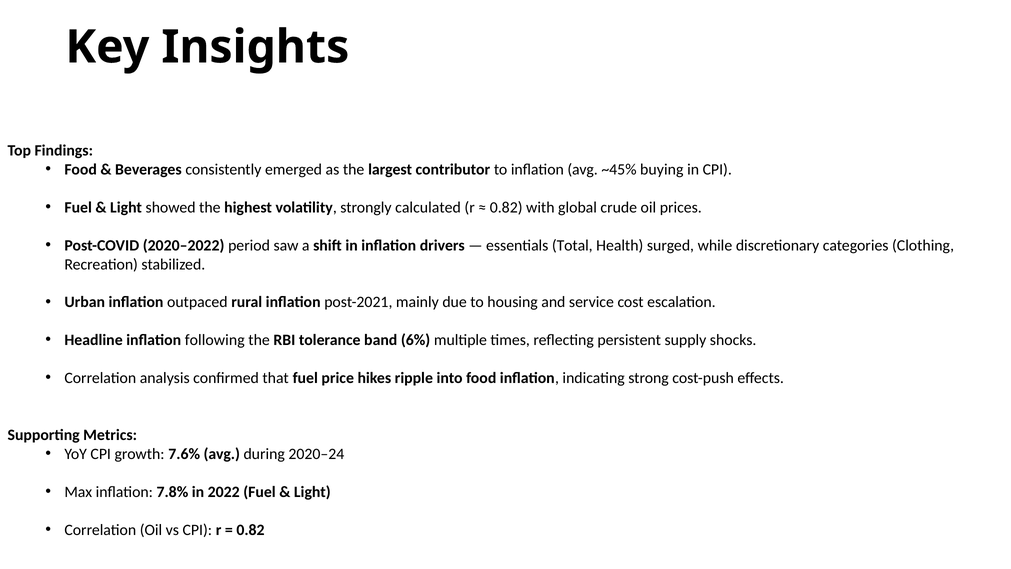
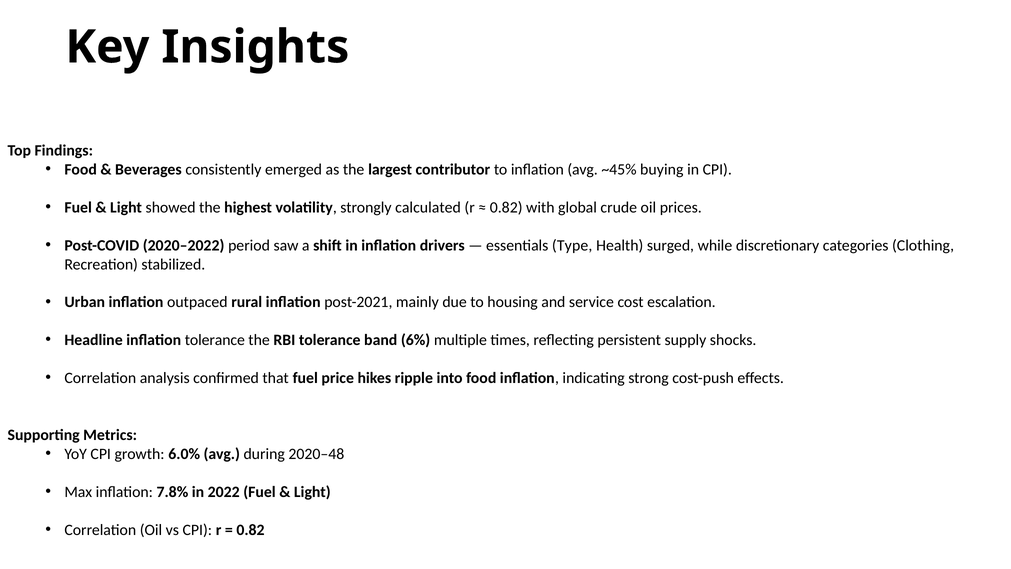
Total: Total -> Type
inflation following: following -> tolerance
7.6%: 7.6% -> 6.0%
2020–24: 2020–24 -> 2020–48
